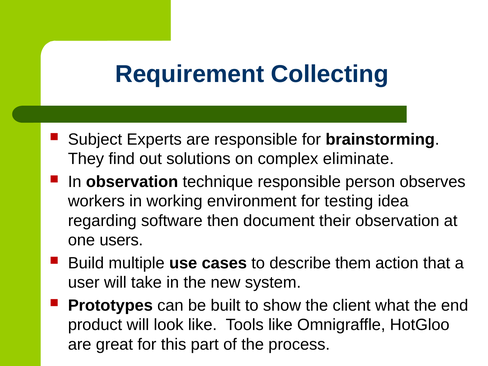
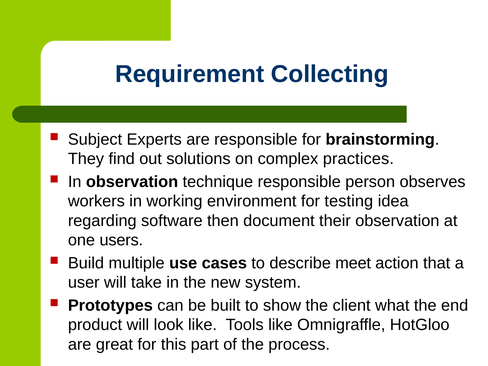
eliminate: eliminate -> practices
them: them -> meet
